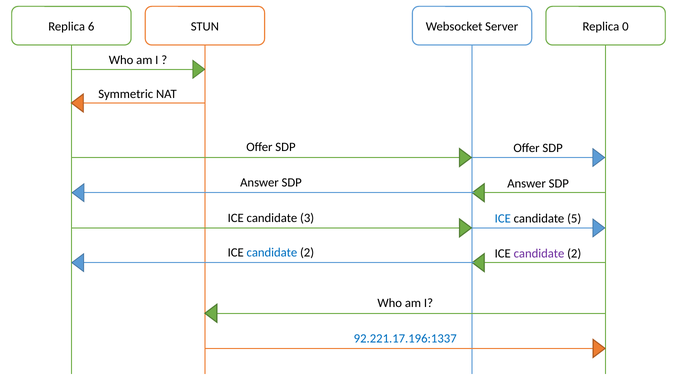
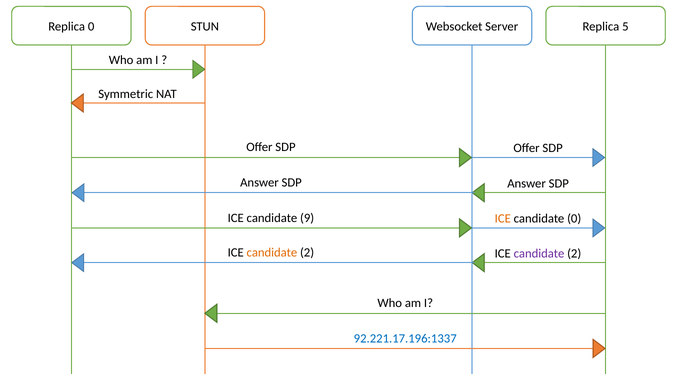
Replica 6: 6 -> 0
0: 0 -> 5
3: 3 -> 9
ICE at (503, 219) colour: blue -> orange
candidate 5: 5 -> 0
candidate at (272, 252) colour: blue -> orange
